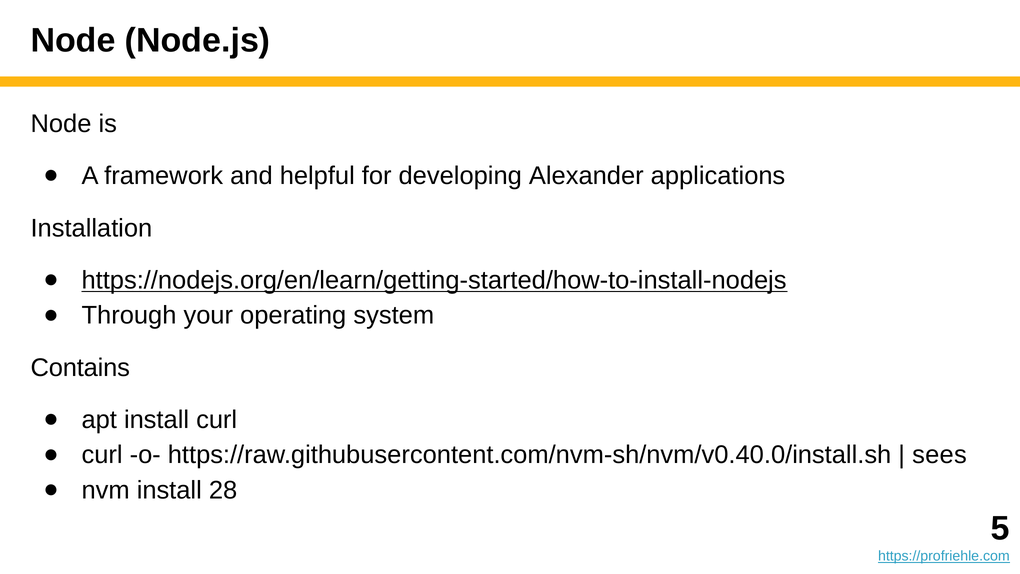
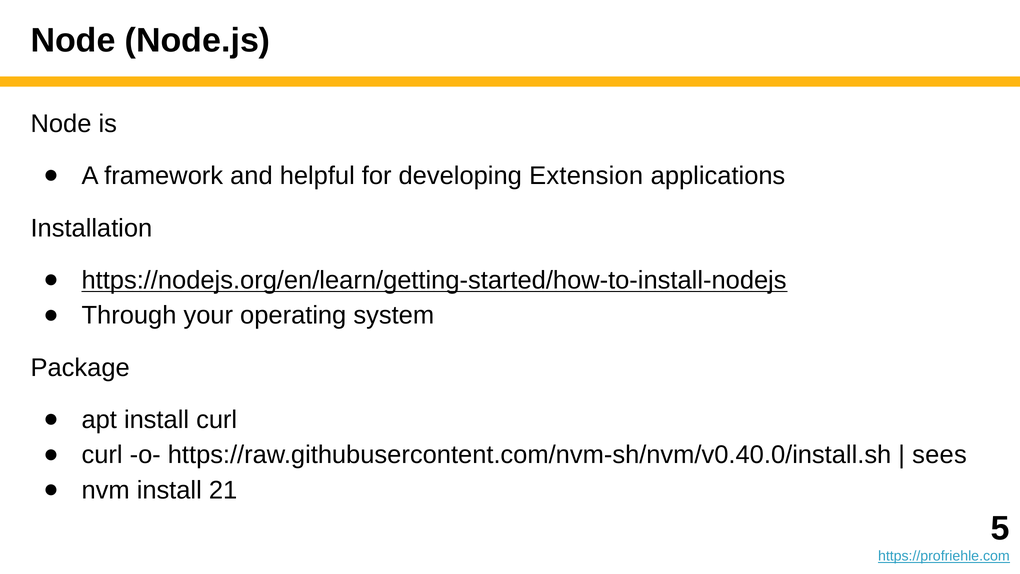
Alexander: Alexander -> Extension
Contains: Contains -> Package
28: 28 -> 21
